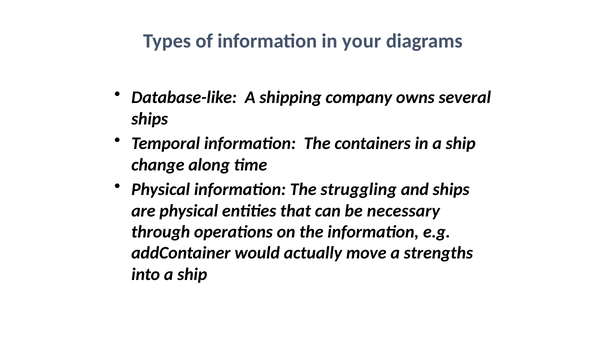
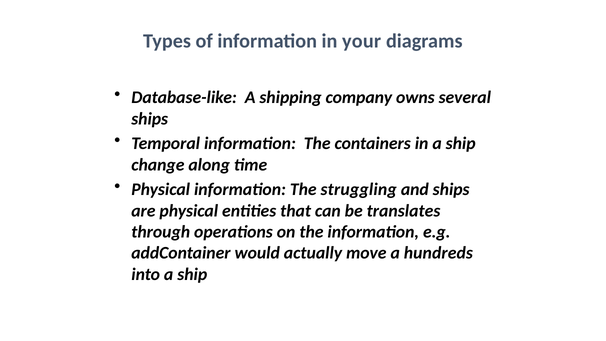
necessary: necessary -> translates
strengths: strengths -> hundreds
